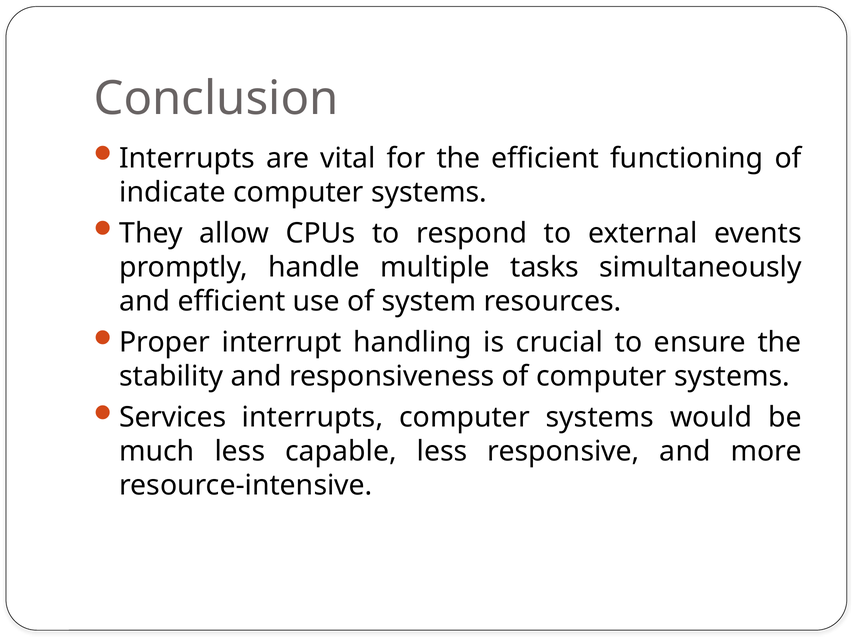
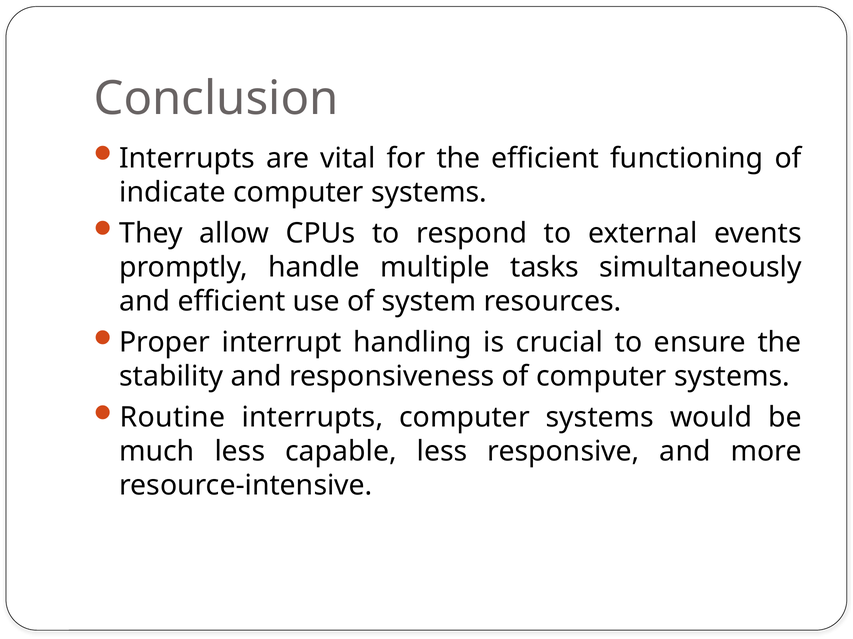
Services: Services -> Routine
